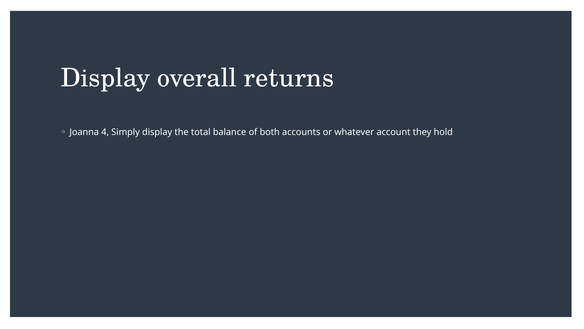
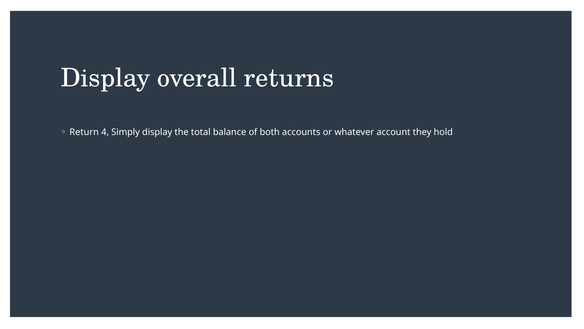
Joanna: Joanna -> Return
